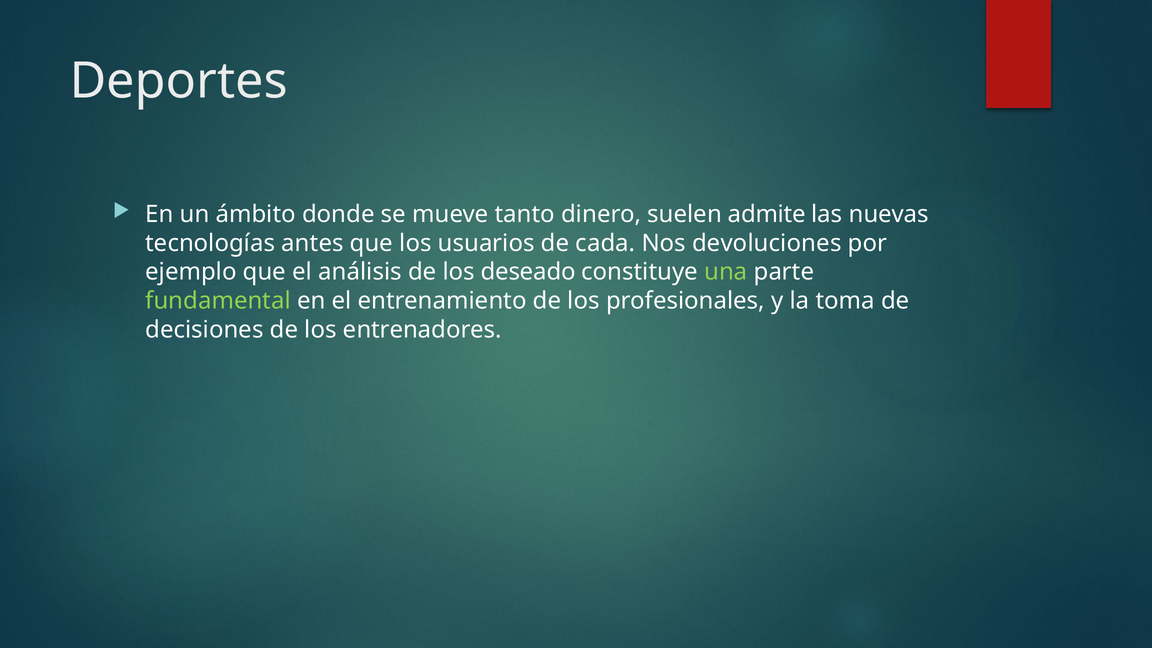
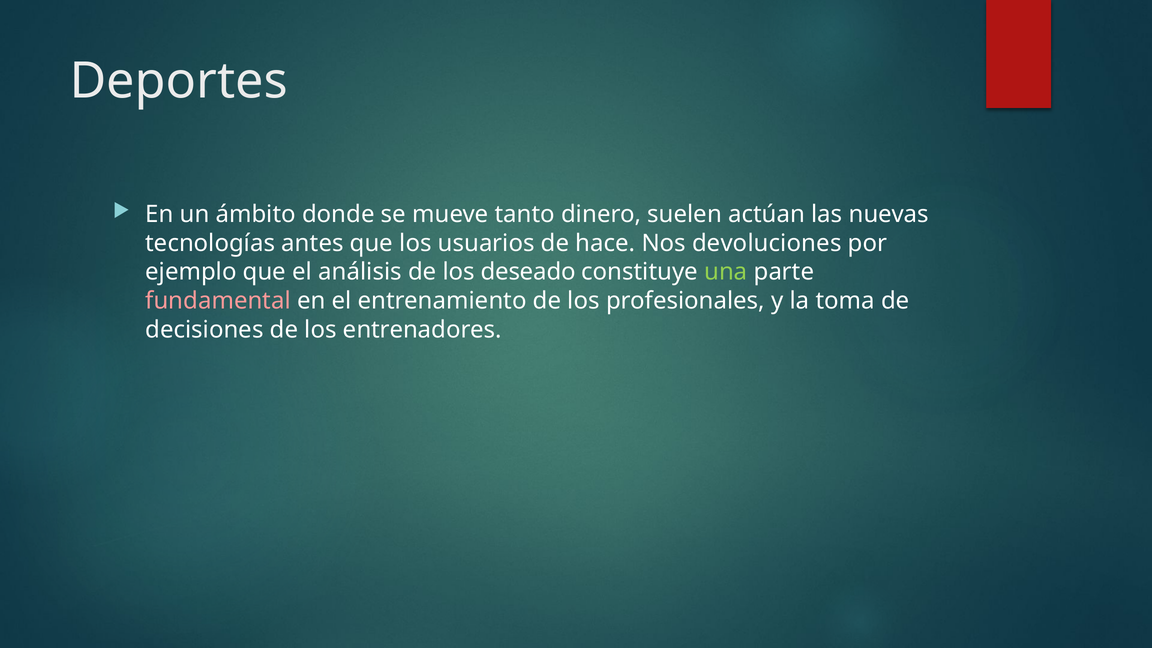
admite: admite -> actúan
cada: cada -> hace
fundamental colour: light green -> pink
